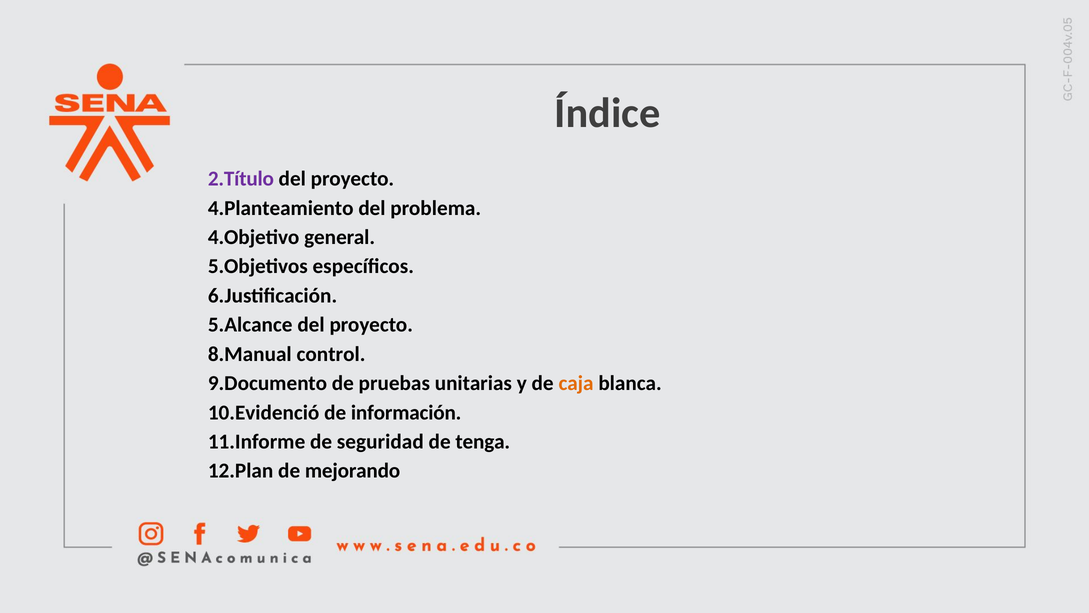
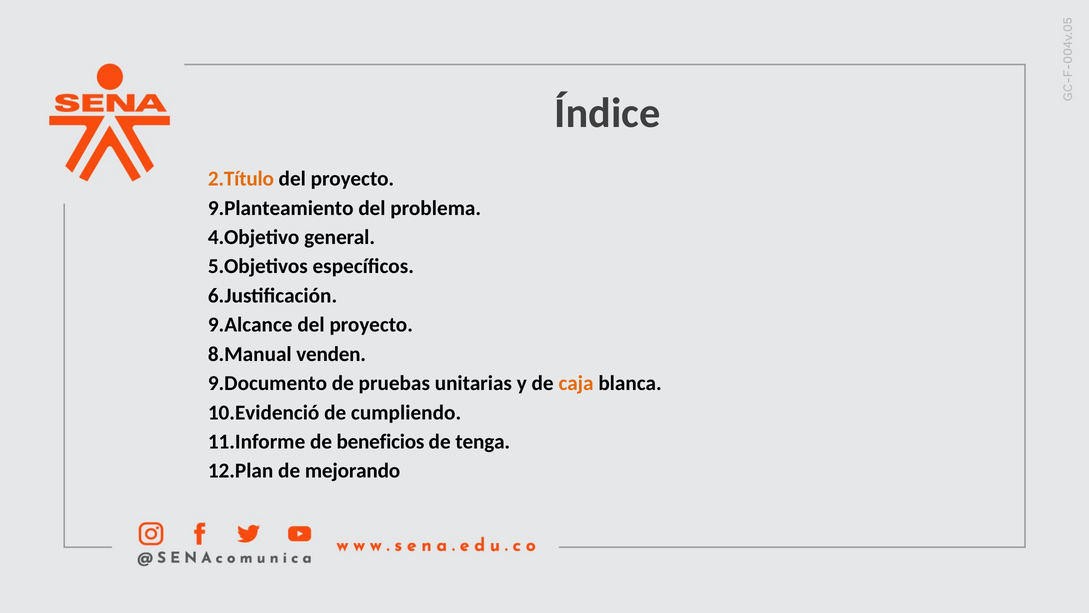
2.Título colour: purple -> orange
4.Planteamiento: 4.Planteamiento -> 9.Planteamiento
5.Alcance: 5.Alcance -> 9.Alcance
control: control -> venden
información: información -> cumpliendo
seguridad: seguridad -> beneficios
